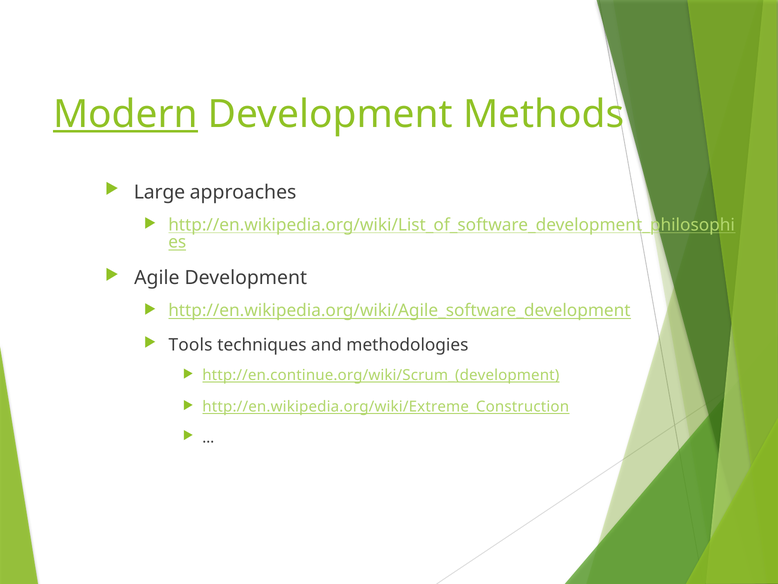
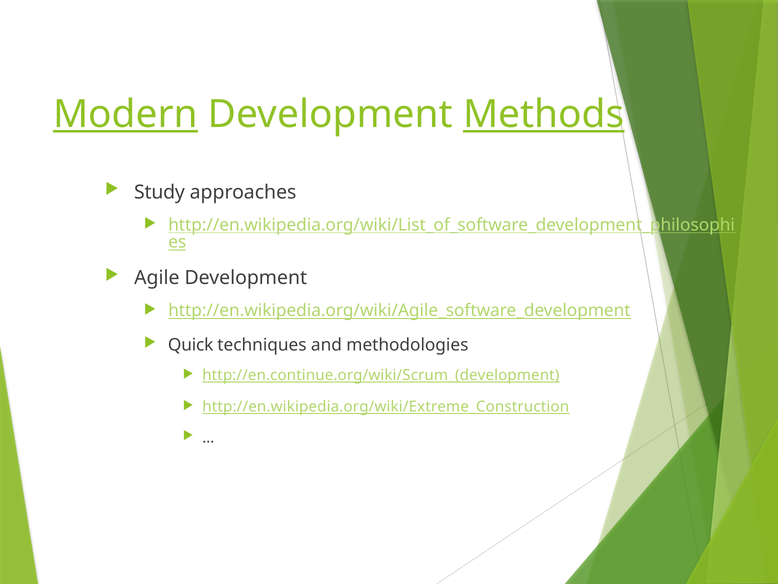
Methods underline: none -> present
Large: Large -> Study
Tools: Tools -> Quick
